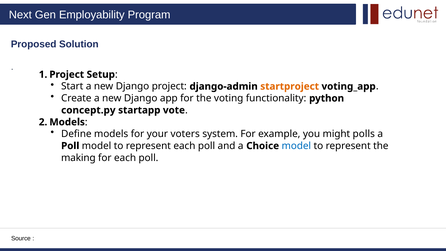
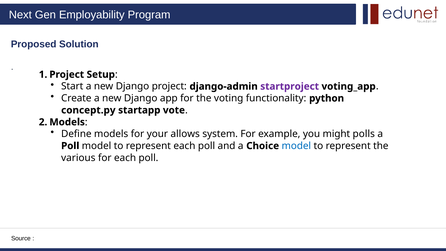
startproject colour: orange -> purple
voters: voters -> allows
making: making -> various
